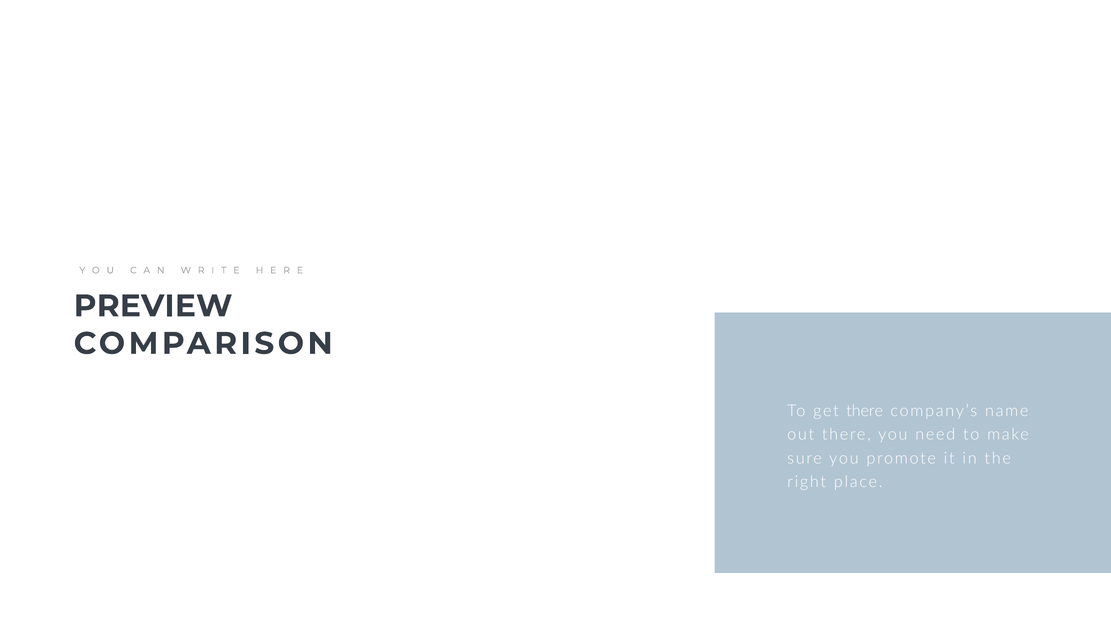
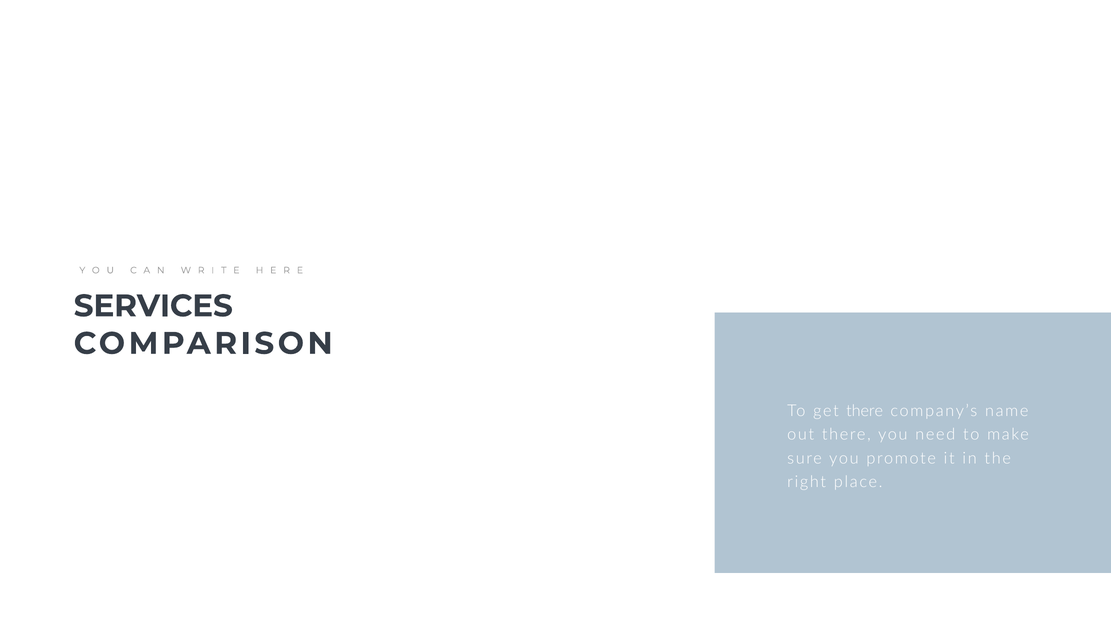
PREVIEW: PREVIEW -> SERVICES
